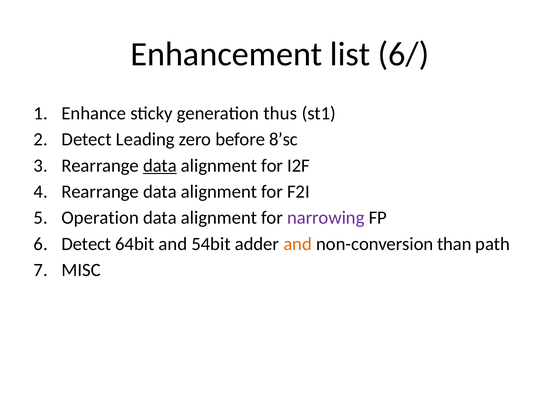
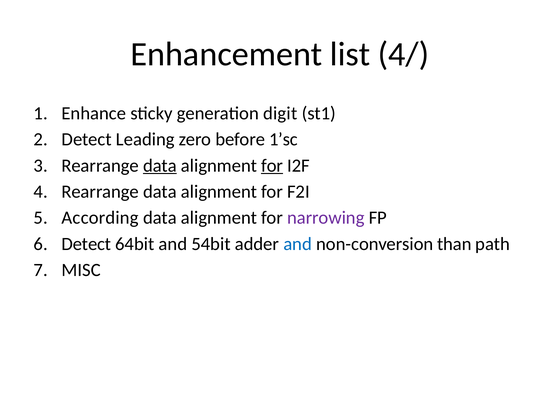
6/: 6/ -> 4/
thus: thus -> digit
8’sc: 8’sc -> 1’sc
for at (272, 166) underline: none -> present
Operation: Operation -> According
and at (298, 244) colour: orange -> blue
